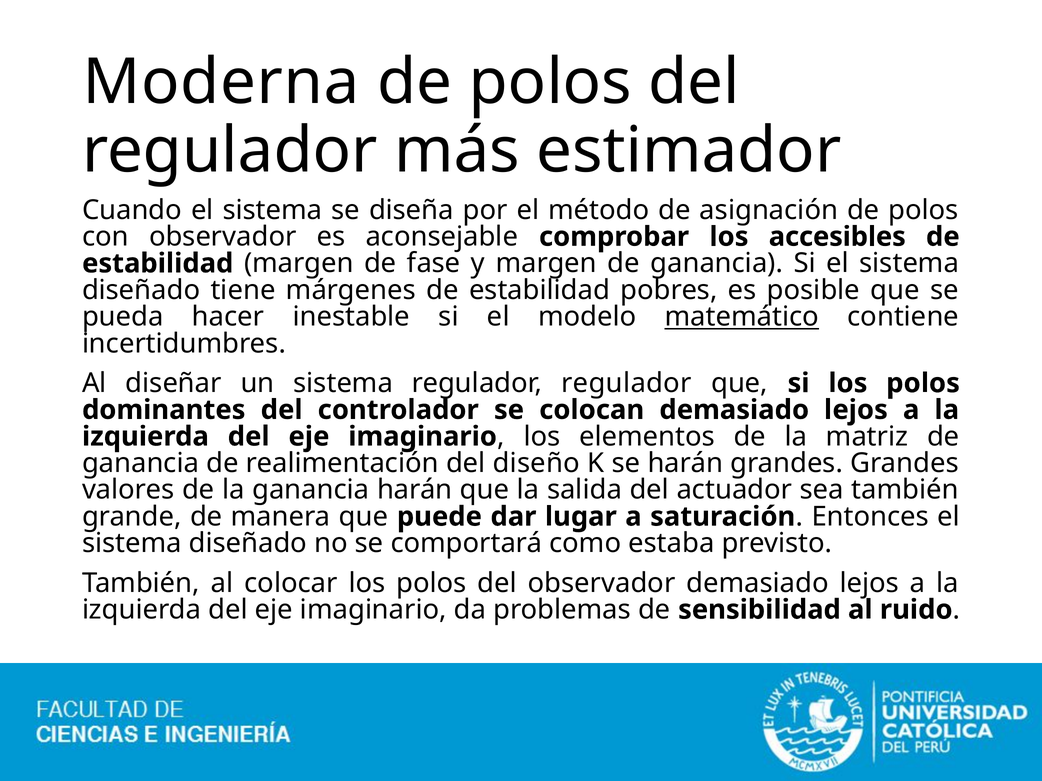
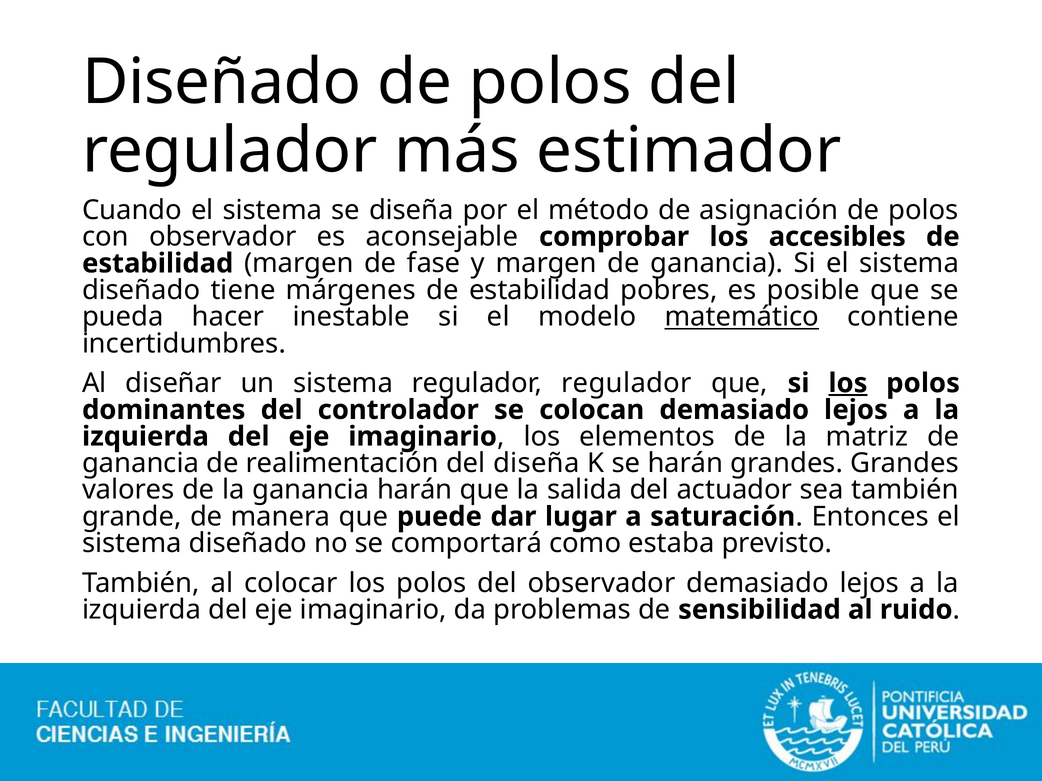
Moderna at (221, 82): Moderna -> Diseñado
los at (848, 383) underline: none -> present
del diseño: diseño -> diseña
